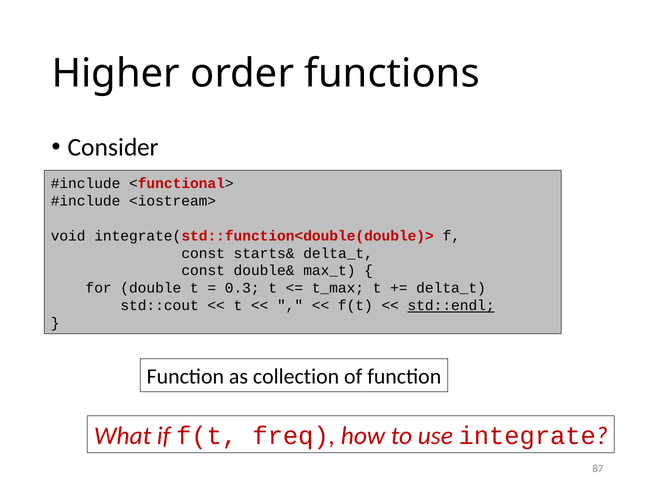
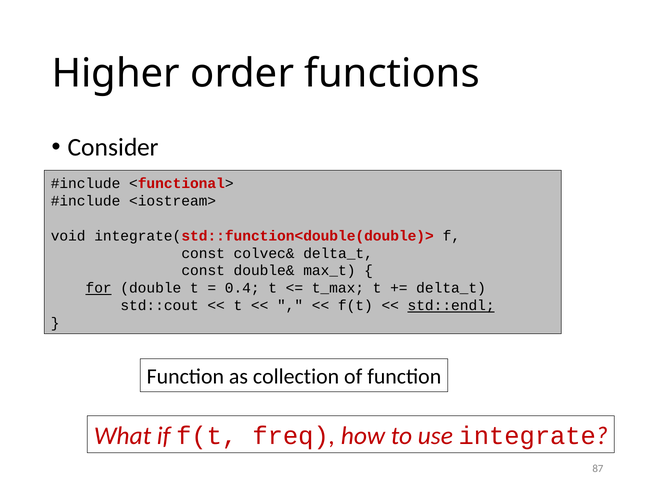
starts&: starts& -> colvec&
for underline: none -> present
0.3: 0.3 -> 0.4
